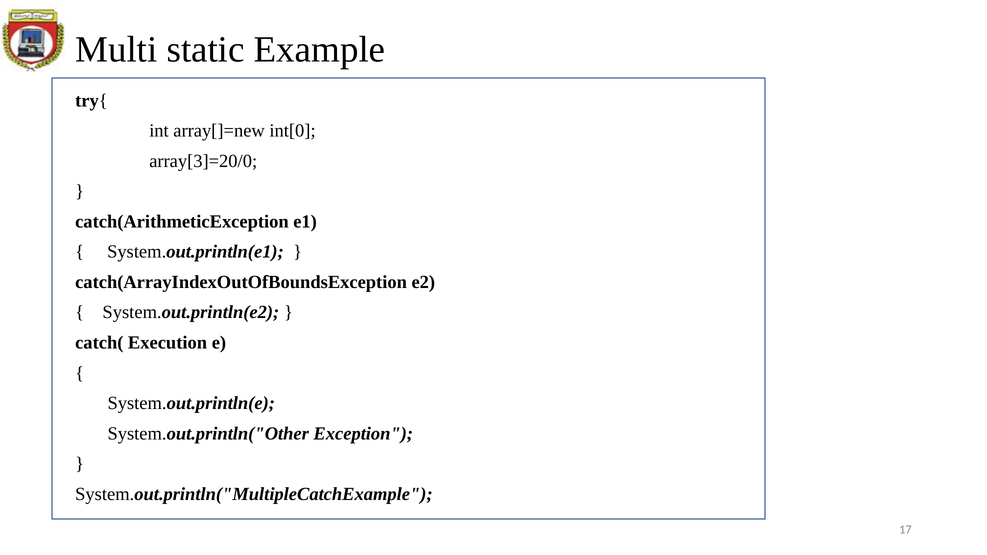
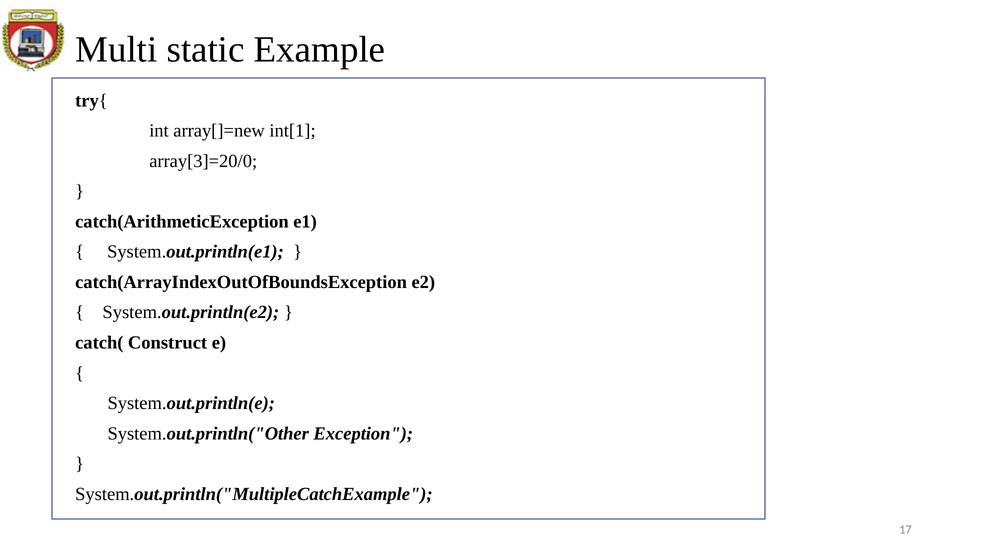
int[0: int[0 -> int[1
Execution: Execution -> Construct
